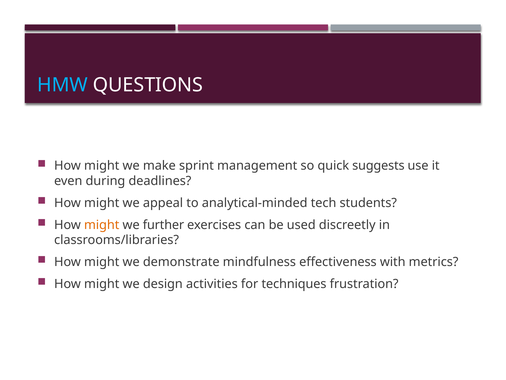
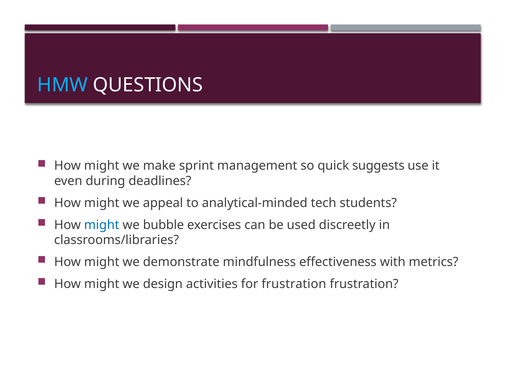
might at (102, 225) colour: orange -> blue
further: further -> bubble
for techniques: techniques -> frustration
